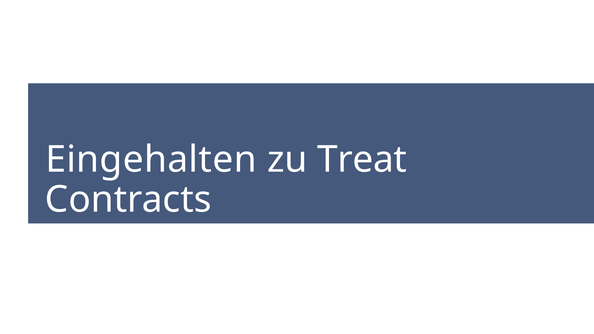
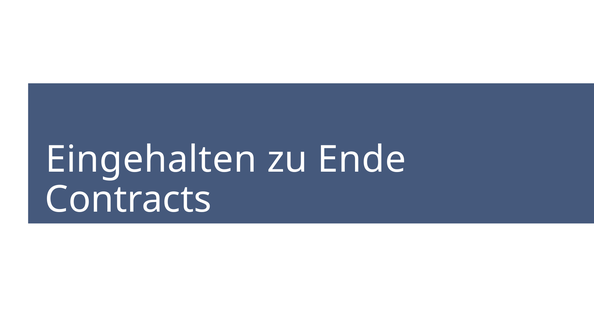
Treat: Treat -> Ende
